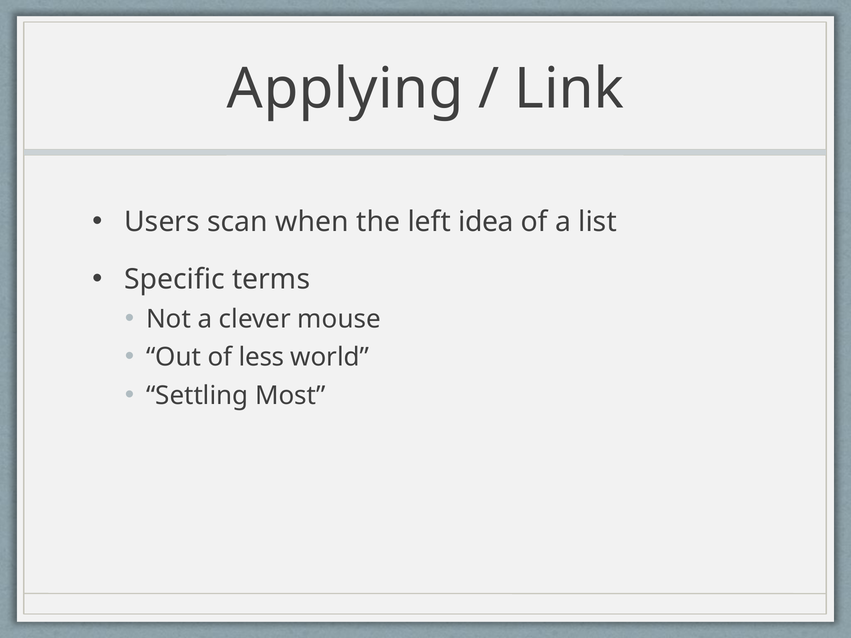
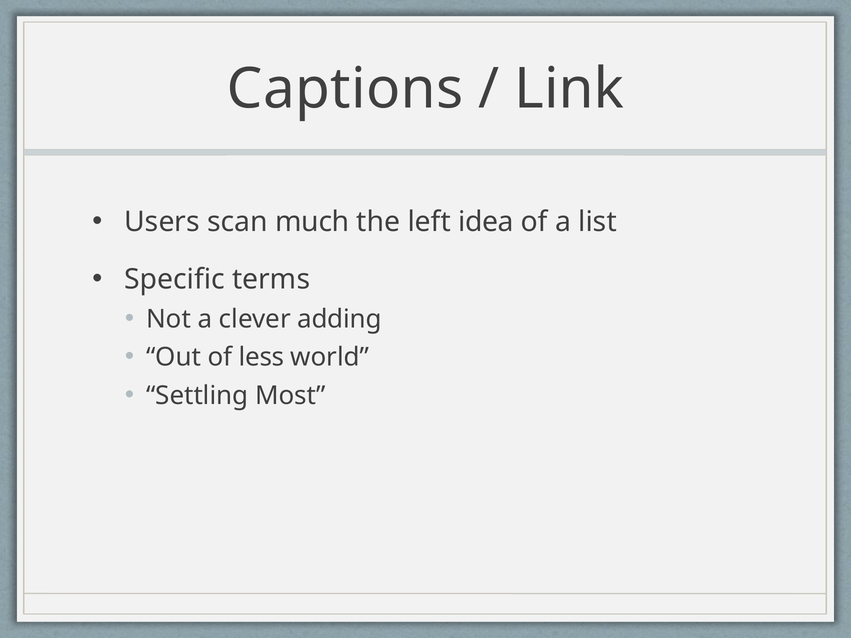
Applying: Applying -> Captions
when: when -> much
mouse: mouse -> adding
